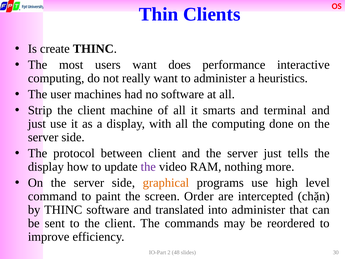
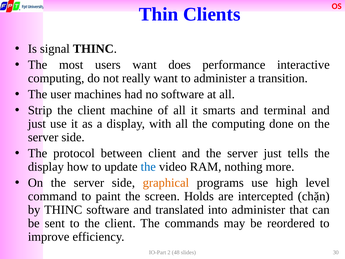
create: create -> signal
heuristics: heuristics -> transition
the at (148, 166) colour: purple -> blue
Order: Order -> Holds
